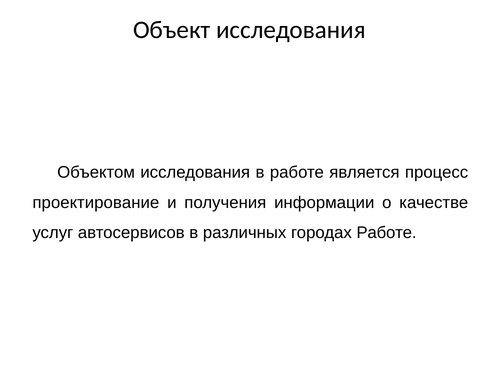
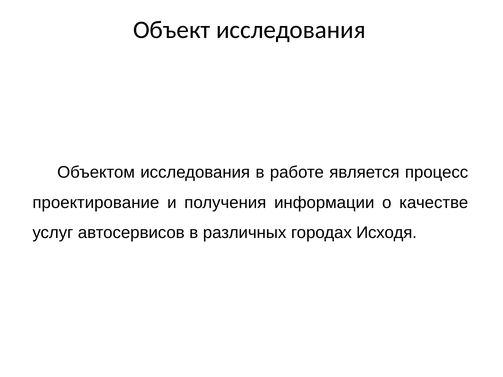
городах Работе: Работе -> Исходя
